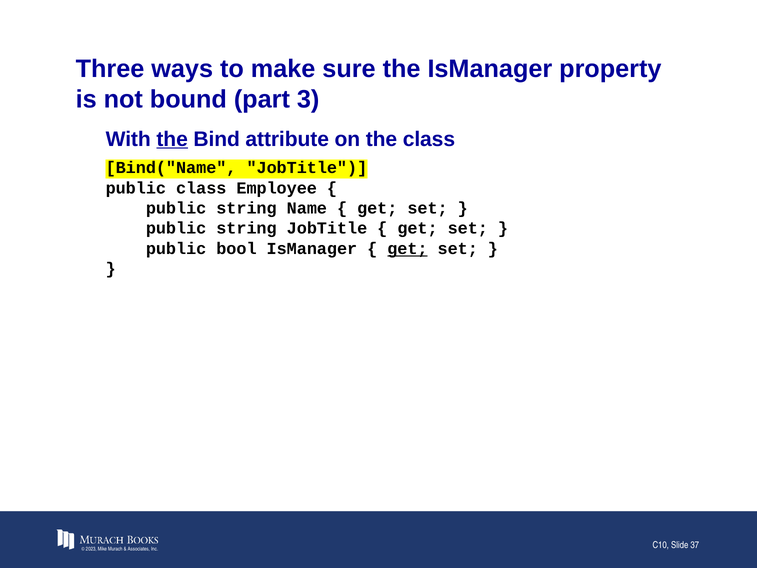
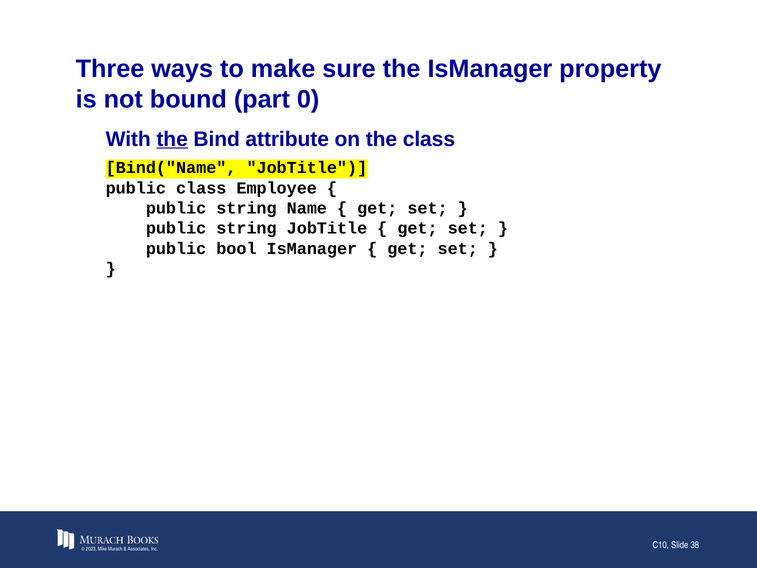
3: 3 -> 0
get at (407, 248) underline: present -> none
37: 37 -> 38
